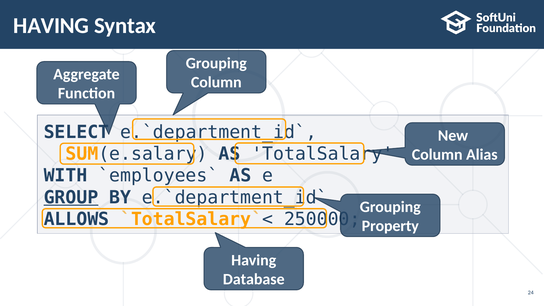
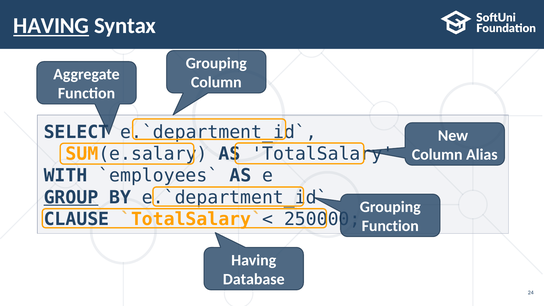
HAVING at (51, 26) underline: none -> present
ALLOWS: ALLOWS -> CLAUSE
Property at (390, 226): Property -> Function
